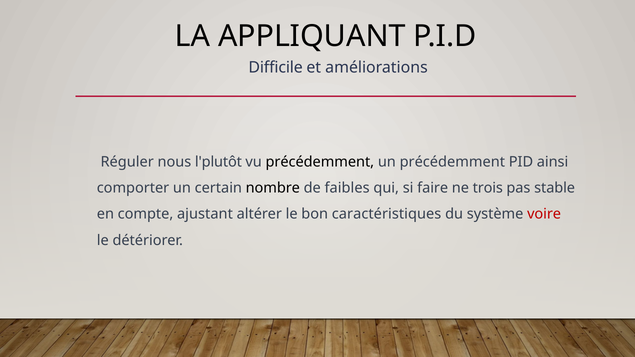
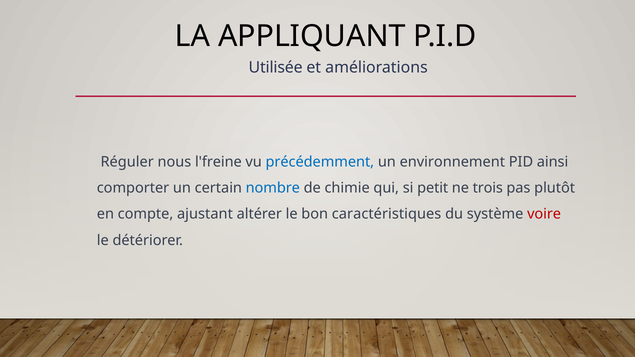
Difficile: Difficile -> Utilisée
l'plutôt: l'plutôt -> l'freine
précédemment at (320, 162) colour: black -> blue
un précédemment: précédemment -> environnement
nombre colour: black -> blue
faibles: faibles -> chimie
faire: faire -> petit
stable: stable -> plutôt
